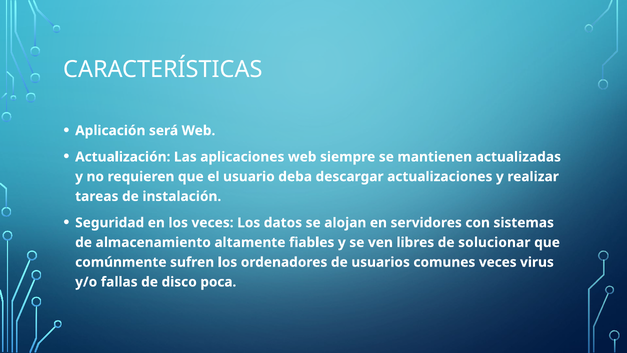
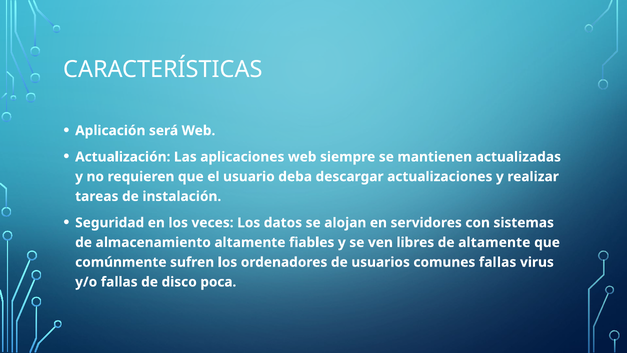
de solucionar: solucionar -> altamente
comunes veces: veces -> fallas
